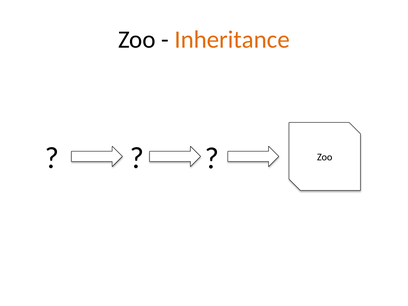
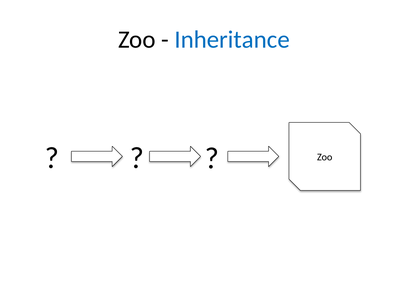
Inheritance colour: orange -> blue
